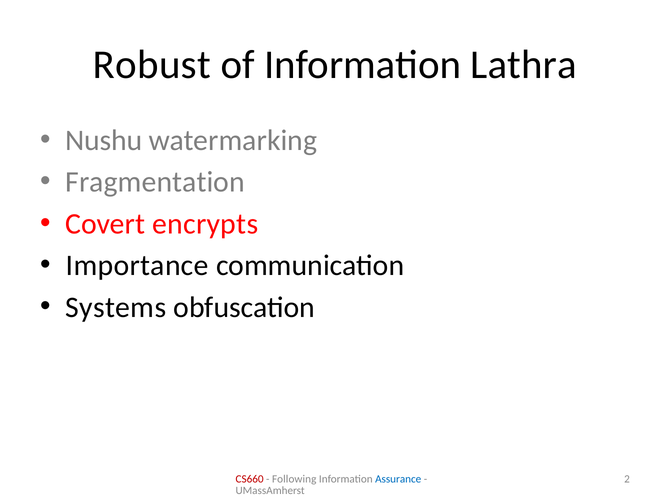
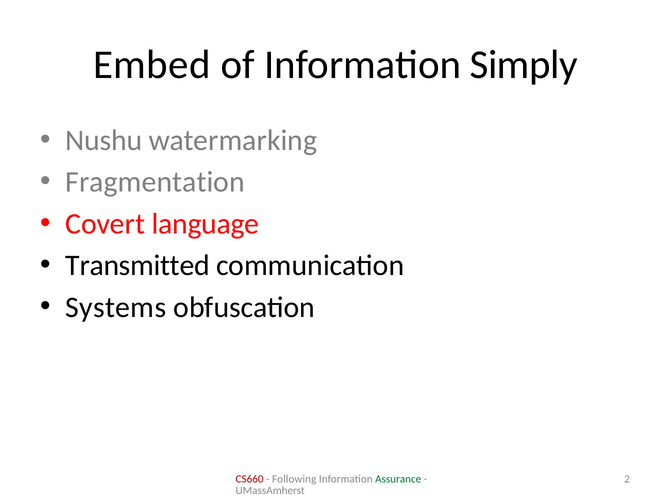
Robust: Robust -> Embed
Lathra: Lathra -> Simply
encrypts: encrypts -> language
Importance: Importance -> Transmitted
Assurance colour: blue -> green
